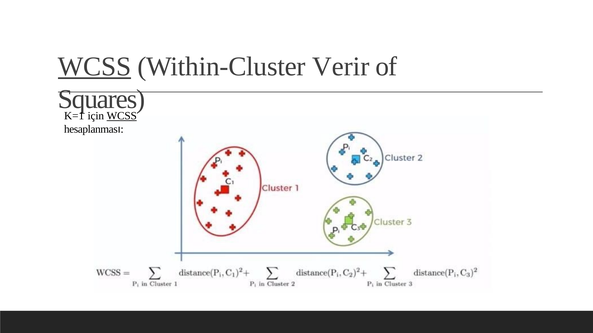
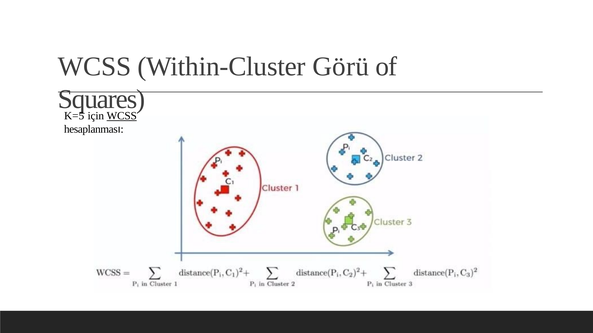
WCSS at (94, 67) underline: present -> none
Verir: Verir -> Görü
K=1: K=1 -> K=5
